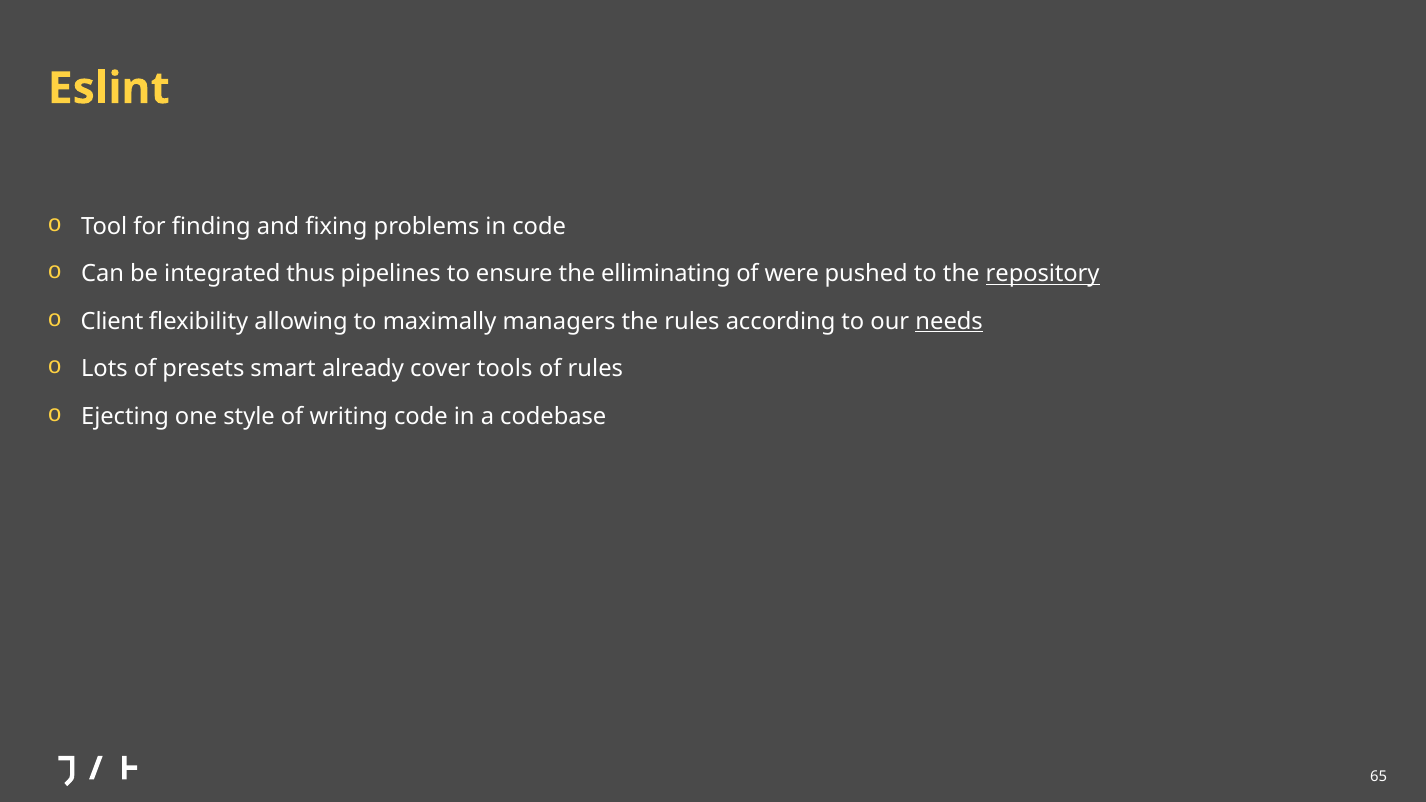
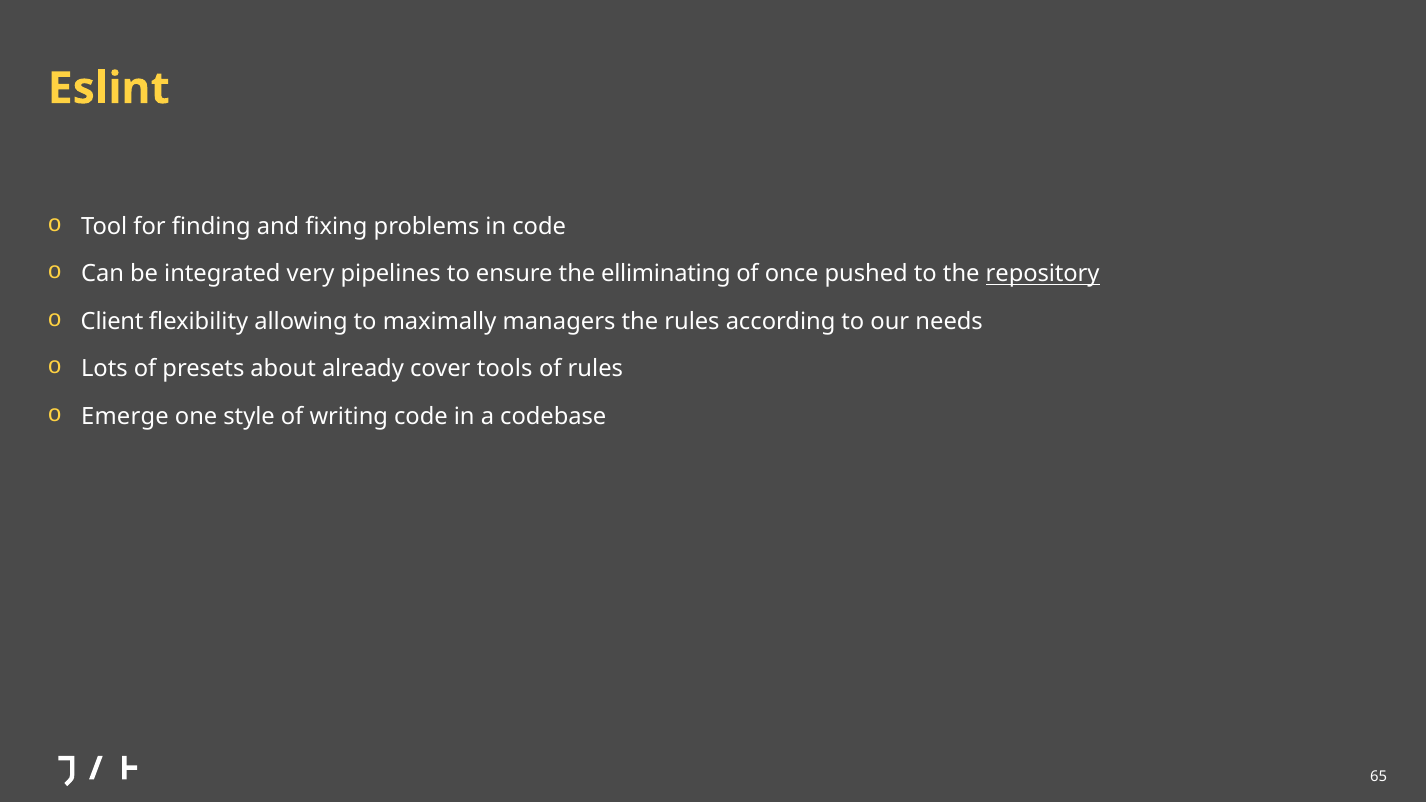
thus: thus -> very
were: were -> once
needs underline: present -> none
smart: smart -> about
Ejecting: Ejecting -> Emerge
